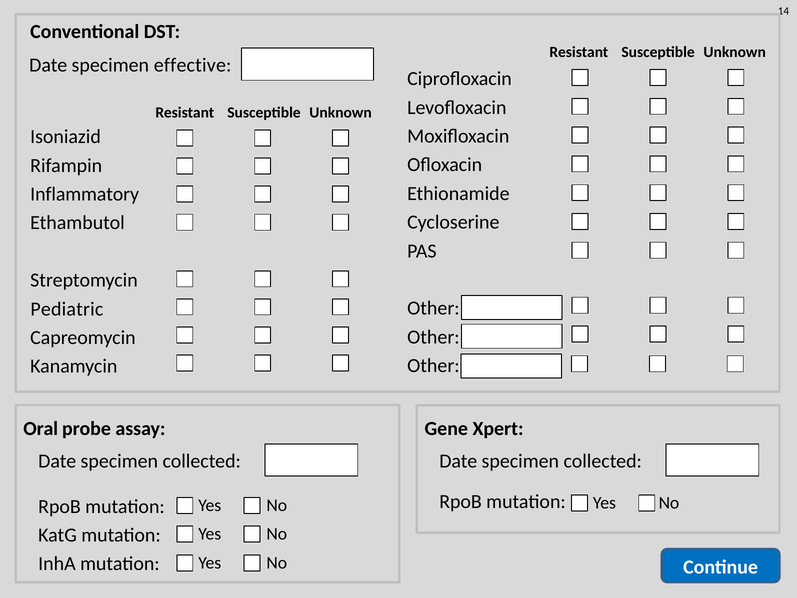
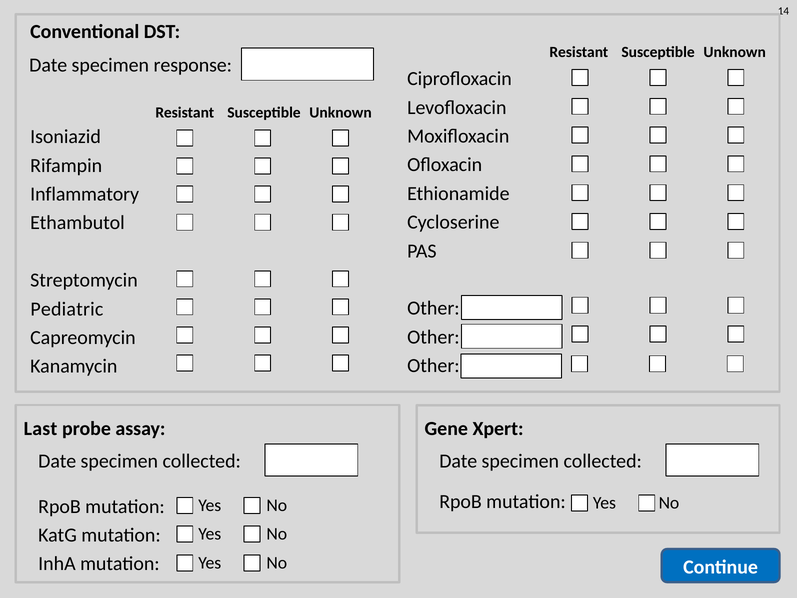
effective: effective -> response
Oral: Oral -> Last
